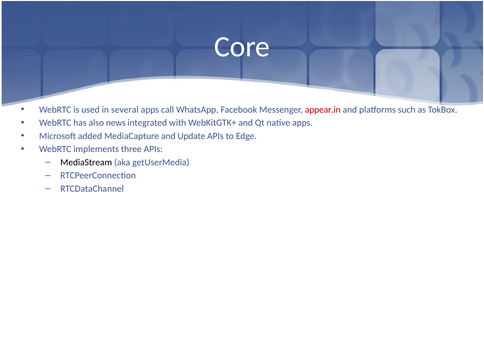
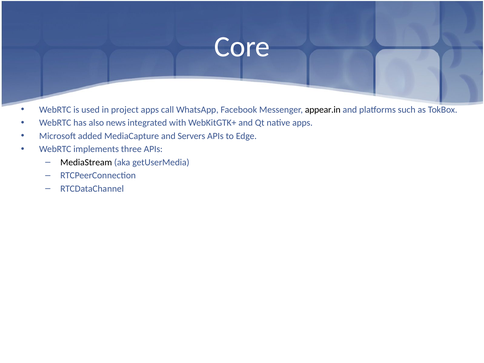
several: several -> project
appear.in colour: red -> black
Update: Update -> Servers
